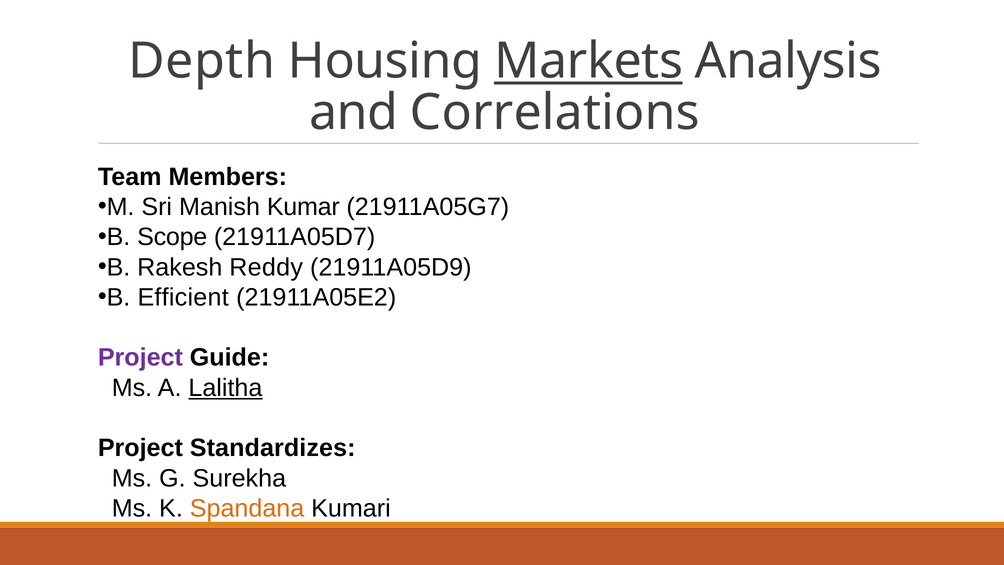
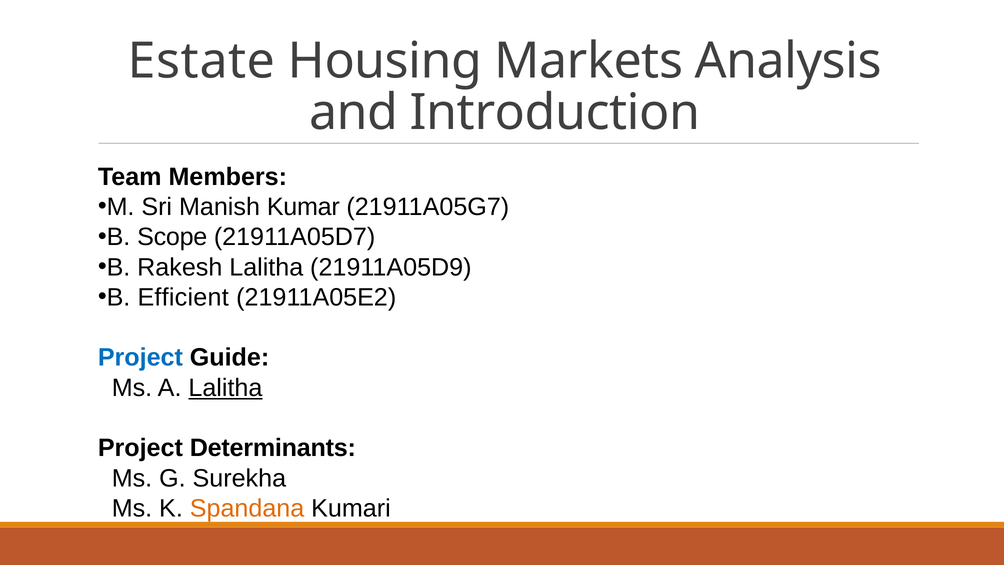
Depth: Depth -> Estate
Markets underline: present -> none
Correlations: Correlations -> Introduction
Rakesh Reddy: Reddy -> Lalitha
Project at (140, 358) colour: purple -> blue
Standardizes: Standardizes -> Determinants
